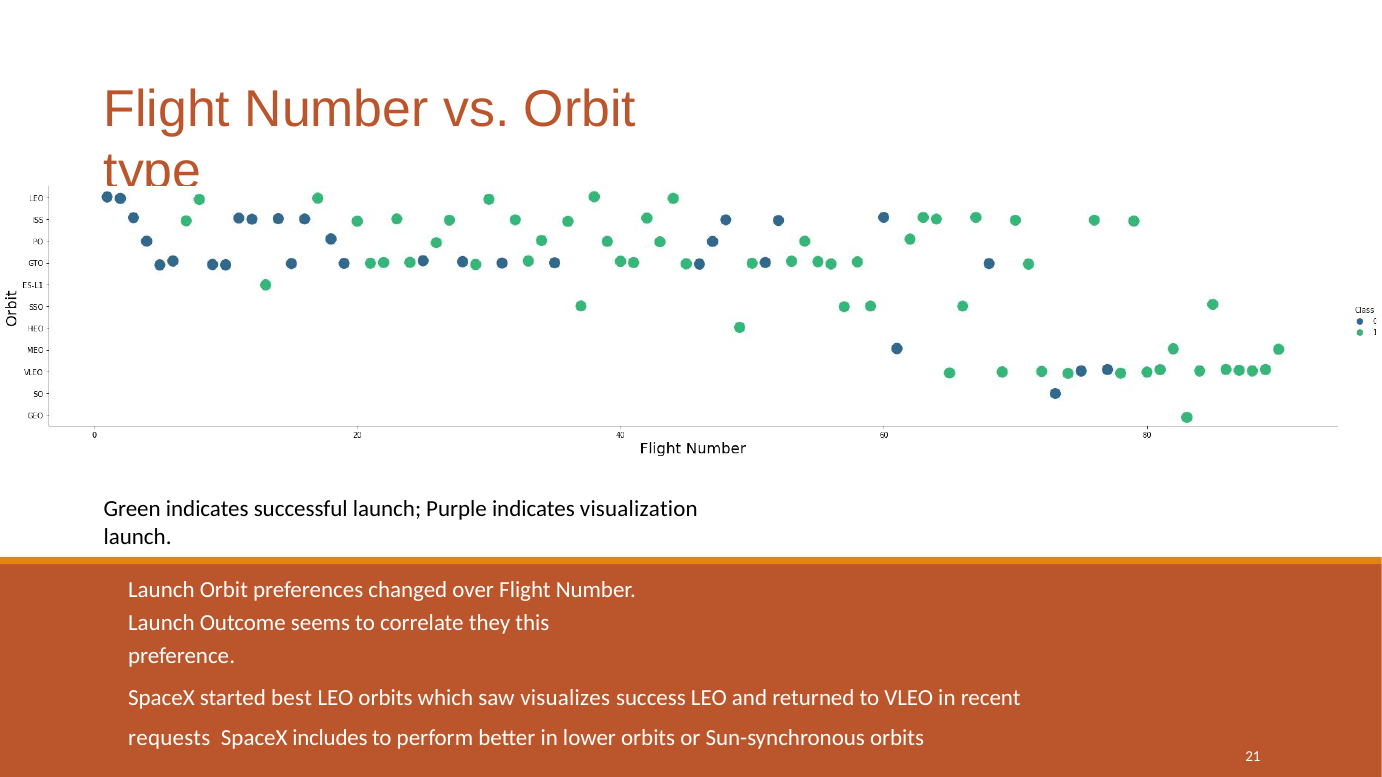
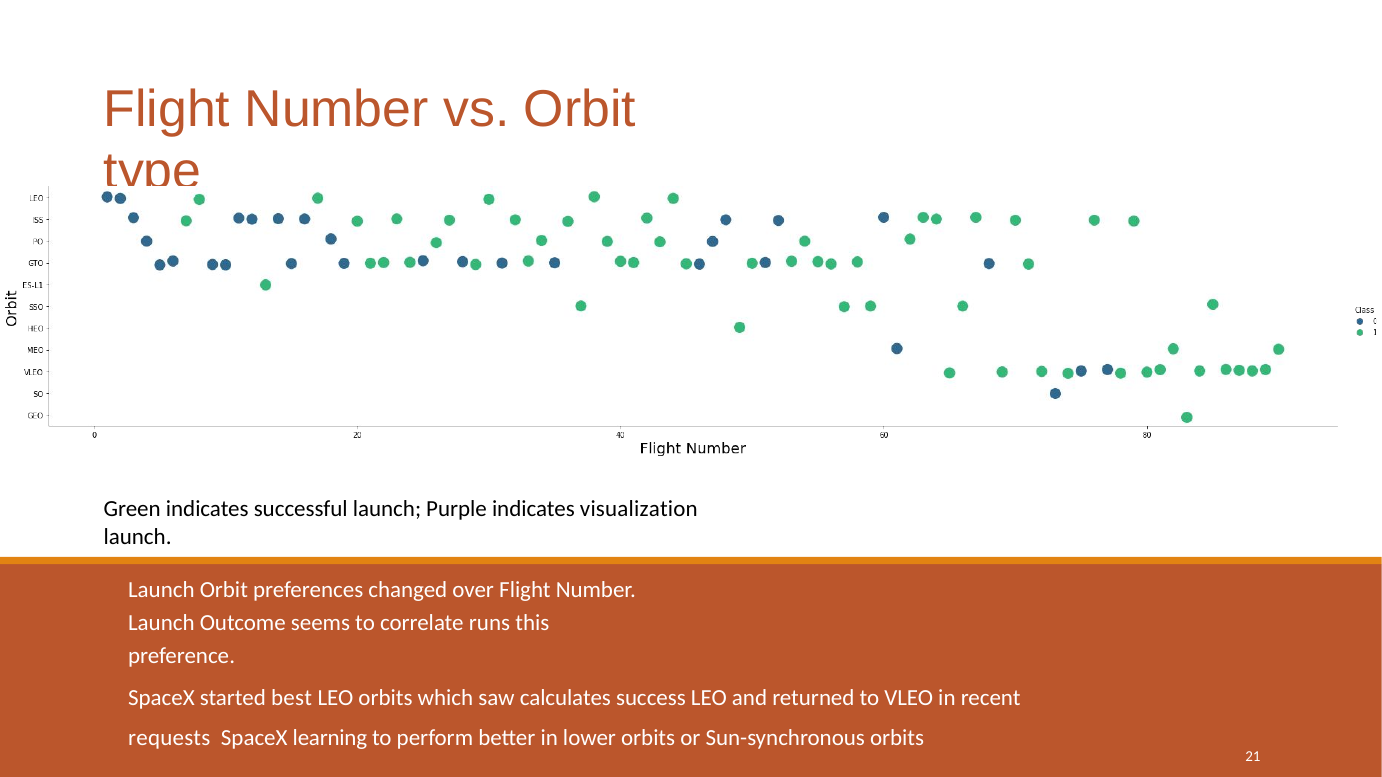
they: they -> runs
visualizes: visualizes -> calculates
includes: includes -> learning
